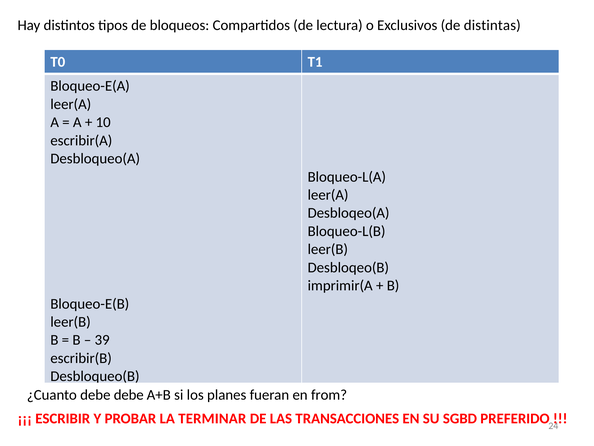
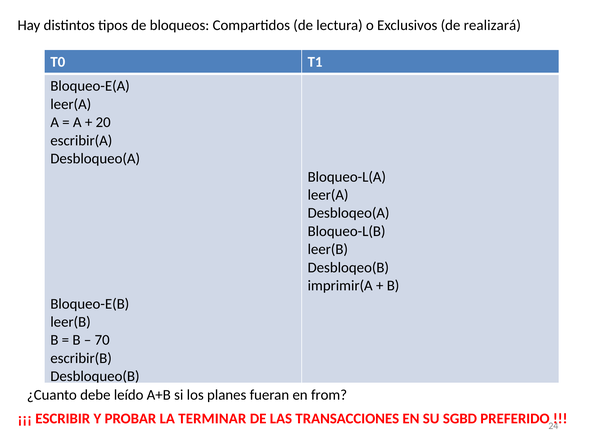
distintas: distintas -> realizará
10: 10 -> 20
39: 39 -> 70
debe debe: debe -> leído
